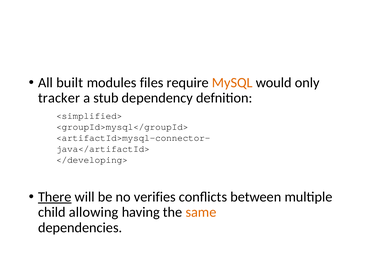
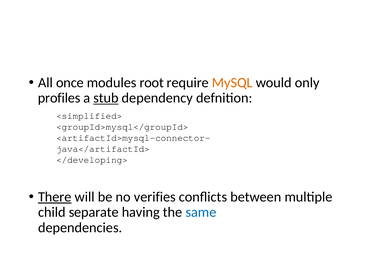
built: built -> once
files: files -> root
tracker: tracker -> profiles
stub underline: none -> present
allowing: allowing -> separate
same colour: orange -> blue
